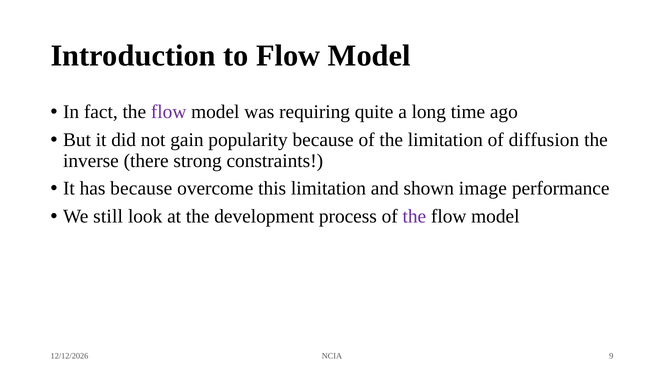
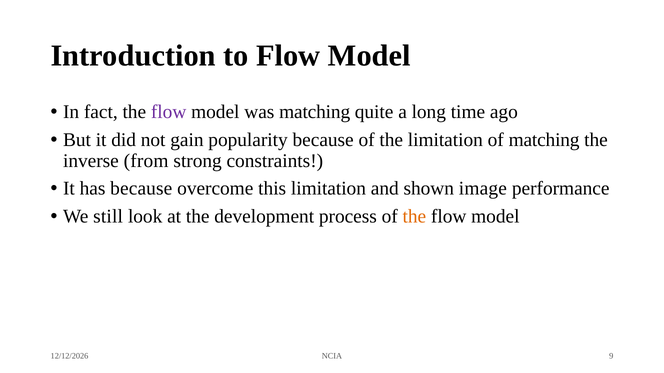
was requiring: requiring -> matching
of diffusion: diffusion -> matching
there: there -> from
the at (414, 217) colour: purple -> orange
